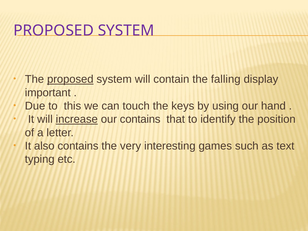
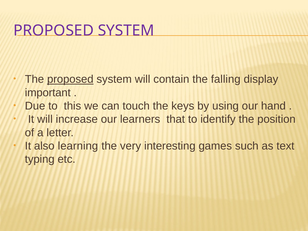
increase underline: present -> none
our contains: contains -> learners
also contains: contains -> learning
